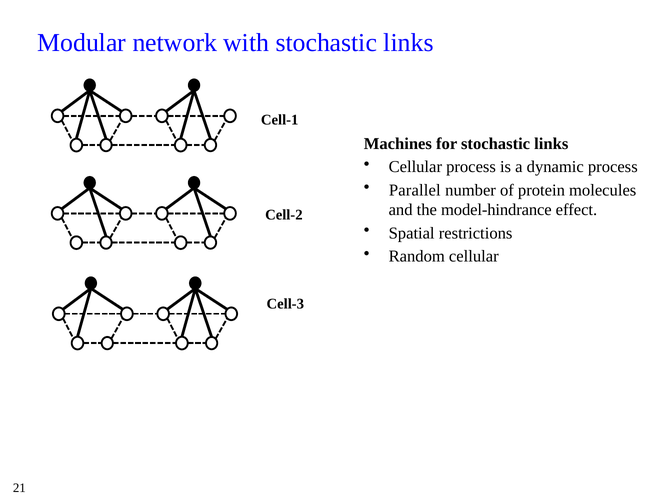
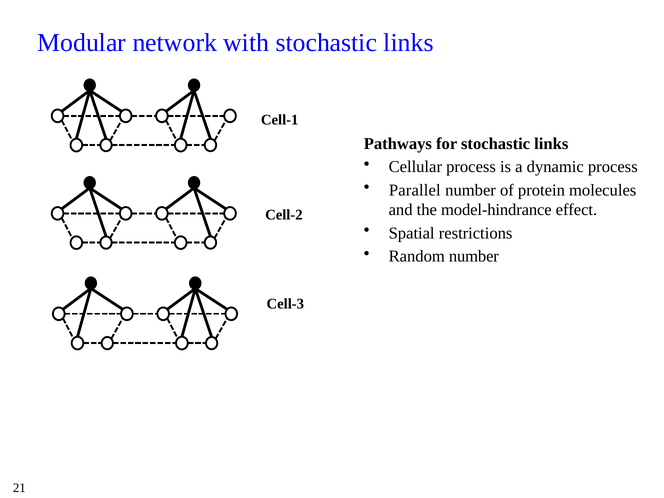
Machines: Machines -> Pathways
Random cellular: cellular -> number
